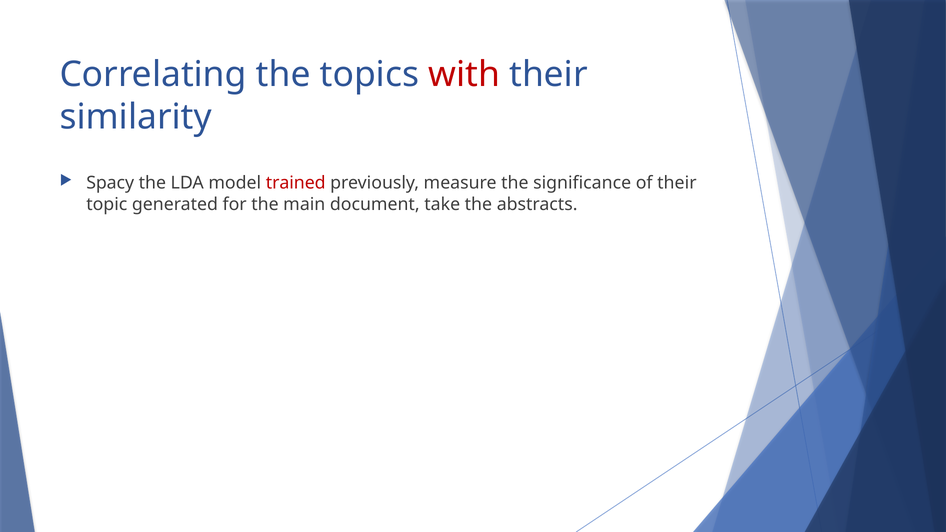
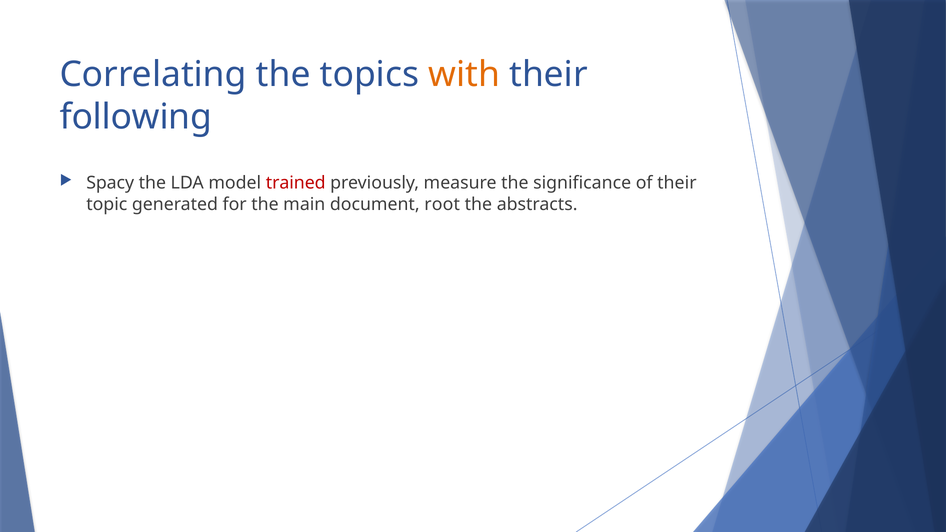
with colour: red -> orange
similarity: similarity -> following
take: take -> root
